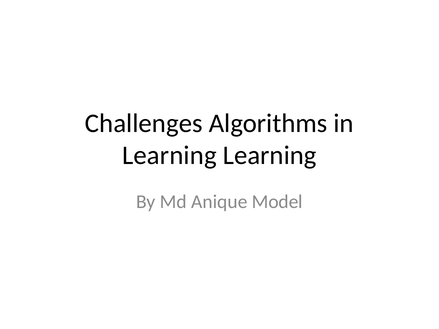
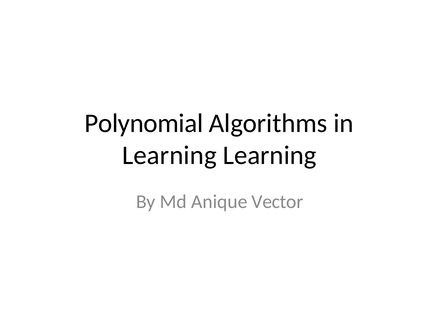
Challenges: Challenges -> Polynomial
Model: Model -> Vector
